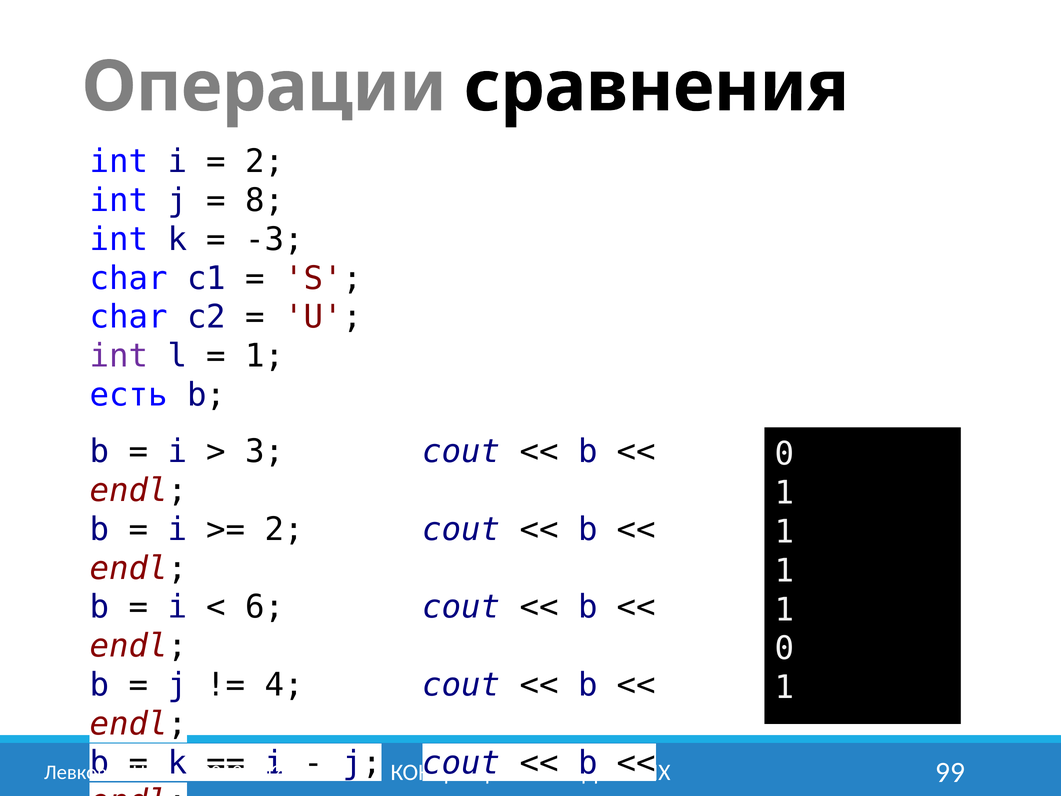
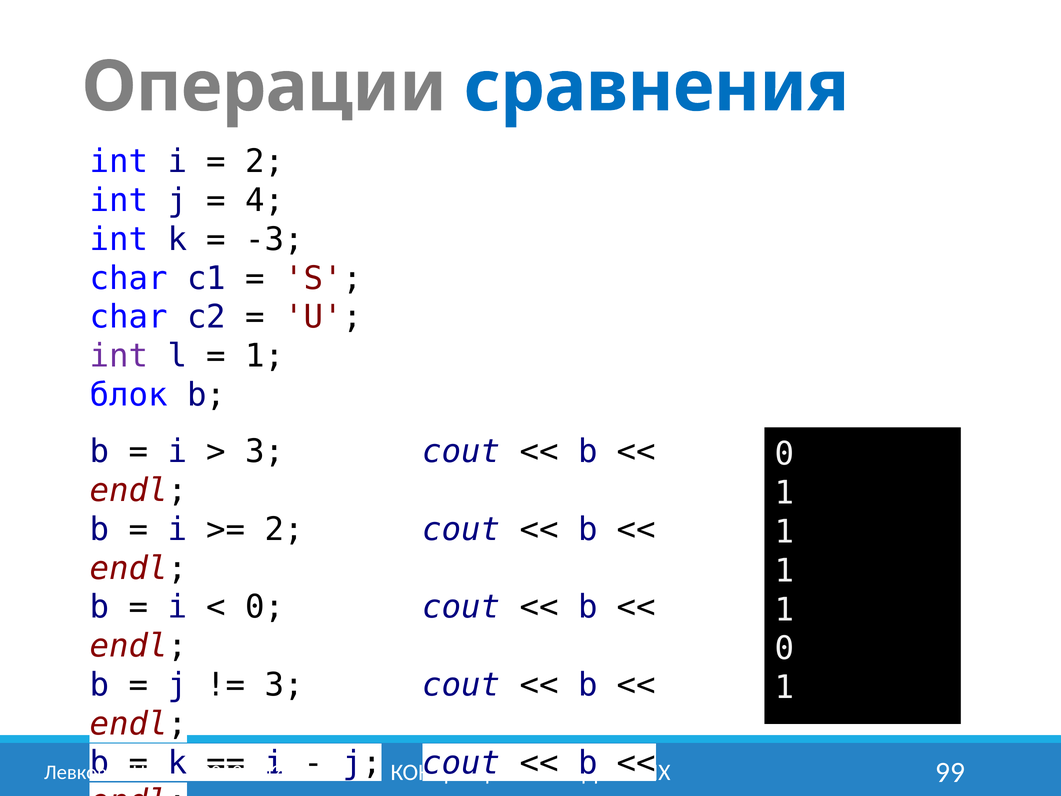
сравнения colour: black -> blue
8: 8 -> 4
есть: есть -> блок
6 at (265, 607): 6 -> 0
4 at (284, 685): 4 -> 3
